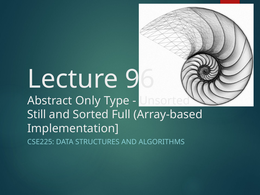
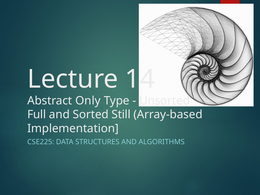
96: 96 -> 14
Still: Still -> Full
Full: Full -> Still
